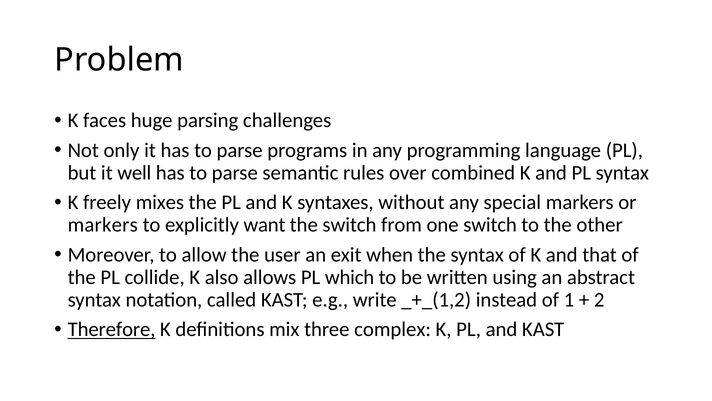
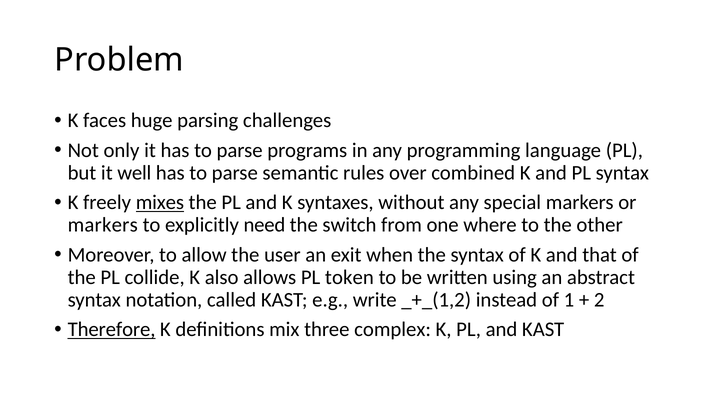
mixes underline: none -> present
want: want -> need
one switch: switch -> where
which: which -> token
